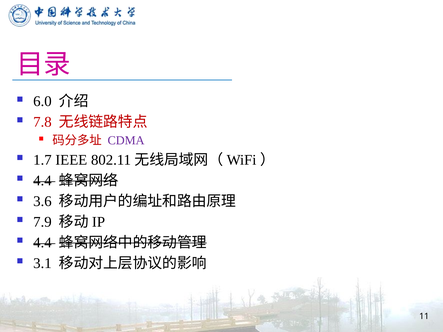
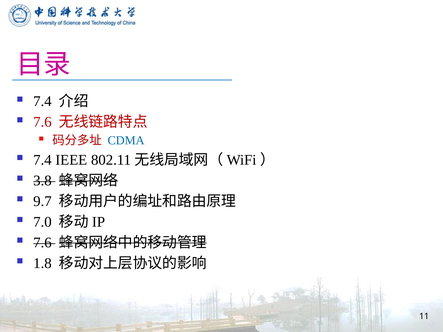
6.0 at (42, 101): 6.0 -> 7.4
7.8 at (42, 122): 7.8 -> 7.6
CDMA colour: purple -> blue
1.7 at (42, 160): 1.7 -> 7.4
4.4 at (42, 181): 4.4 -> 3.8
3.6: 3.6 -> 9.7
7.9: 7.9 -> 7.0
4.4 at (42, 243): 4.4 -> 7.6
3.1: 3.1 -> 1.8
